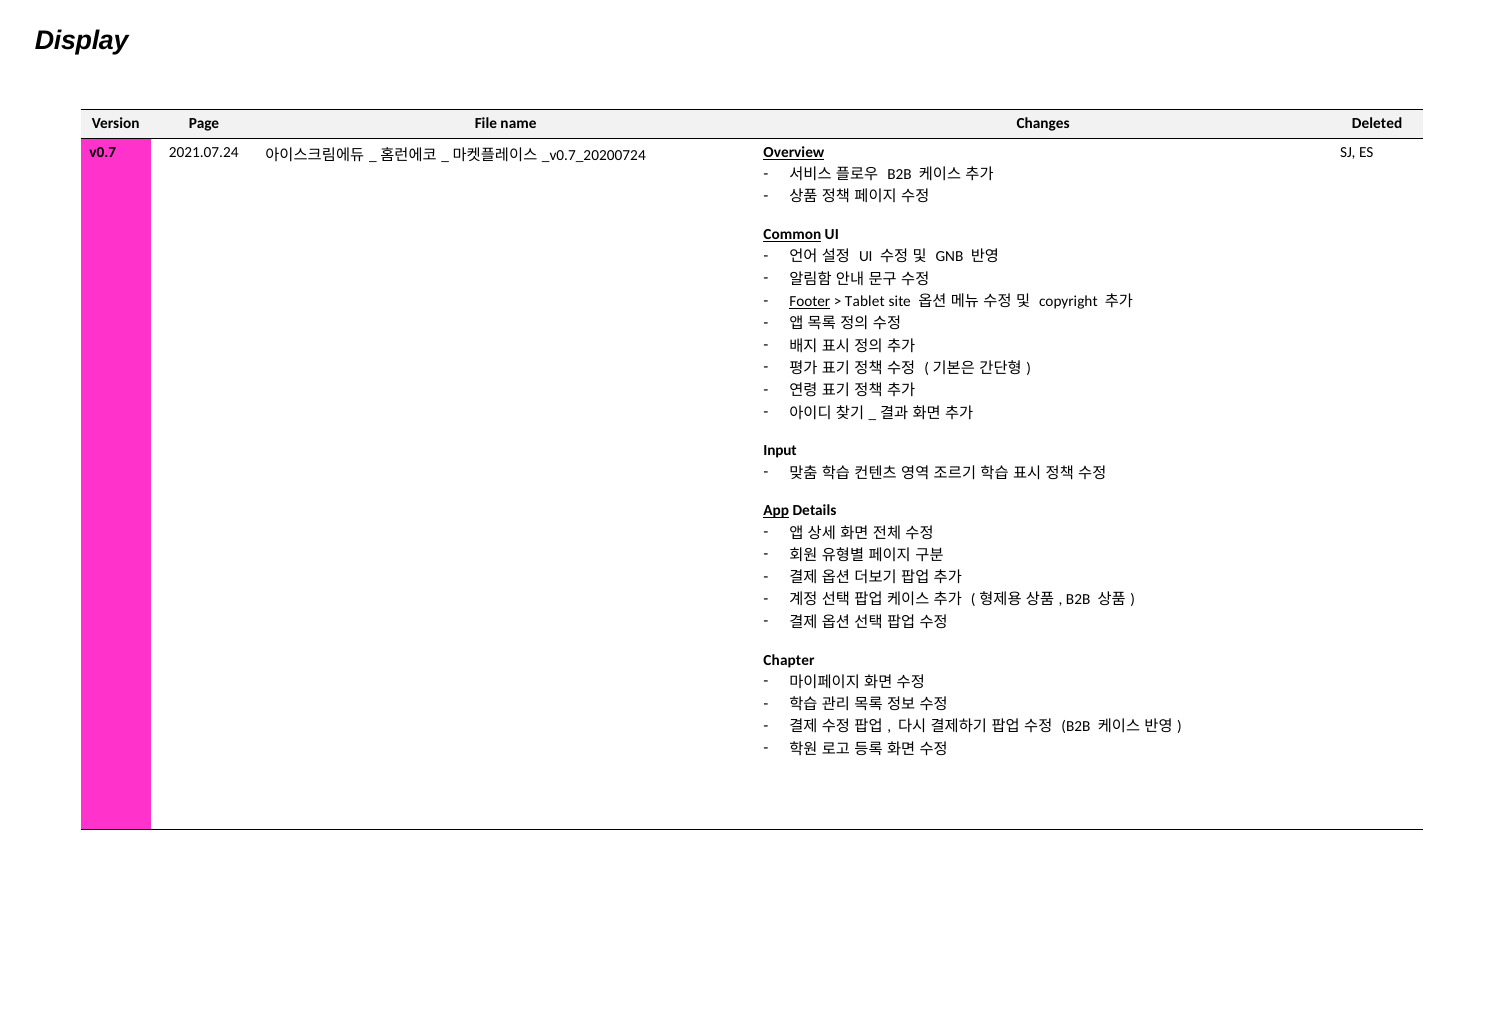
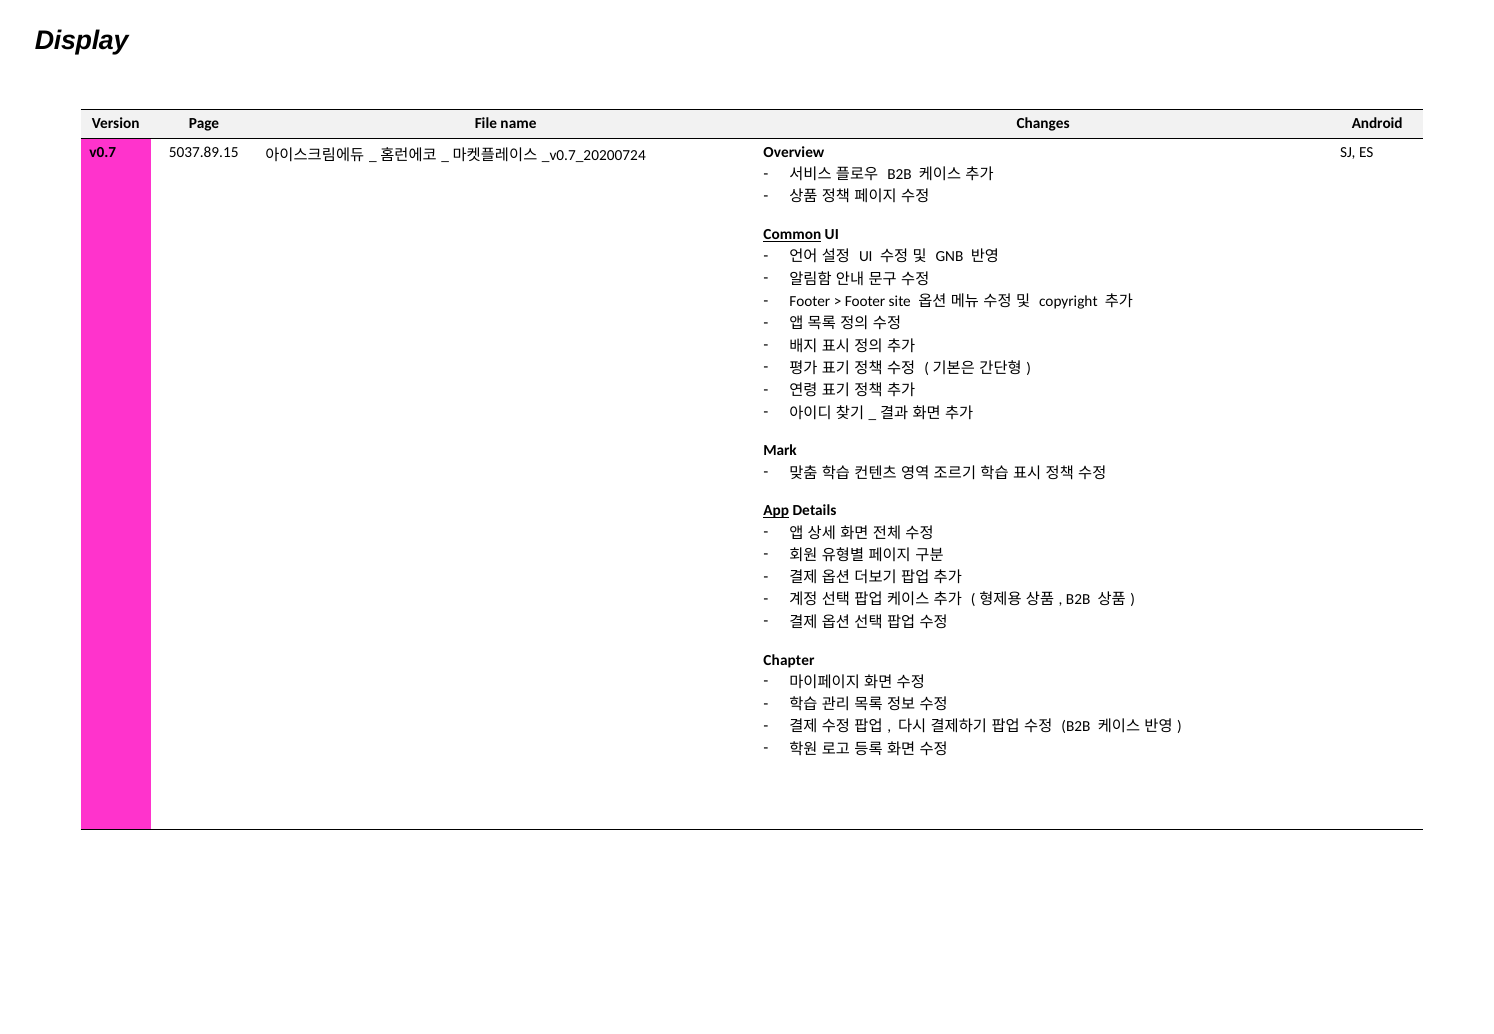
Deleted: Deleted -> Android
2021.07.24: 2021.07.24 -> 5037.89.15
Overview underline: present -> none
Footer at (810, 302) underline: present -> none
Tablet at (865, 302): Tablet -> Footer
Input: Input -> Mark
